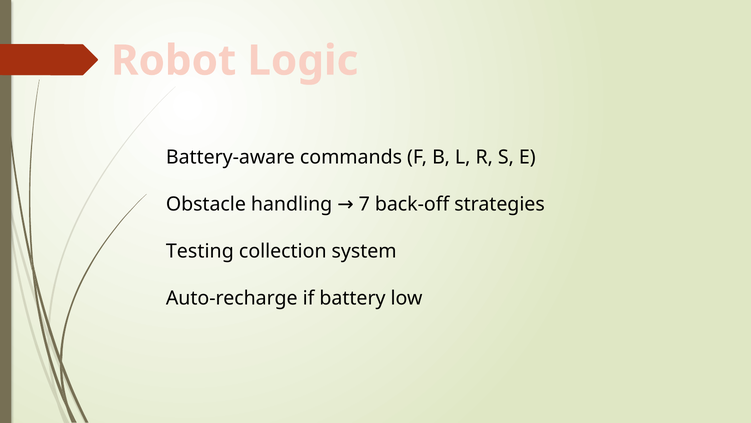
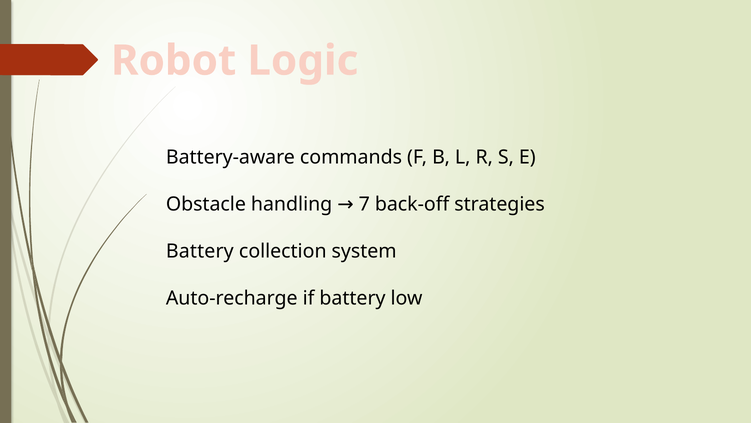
Testing at (200, 251): Testing -> Battery
